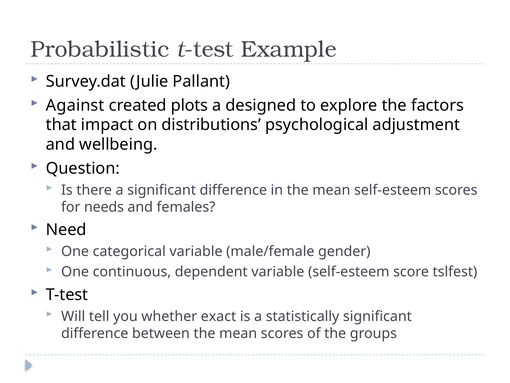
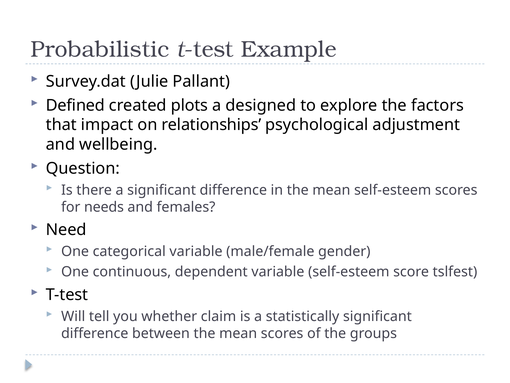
Against: Against -> Defined
distributions: distributions -> relationships
exact: exact -> claim
